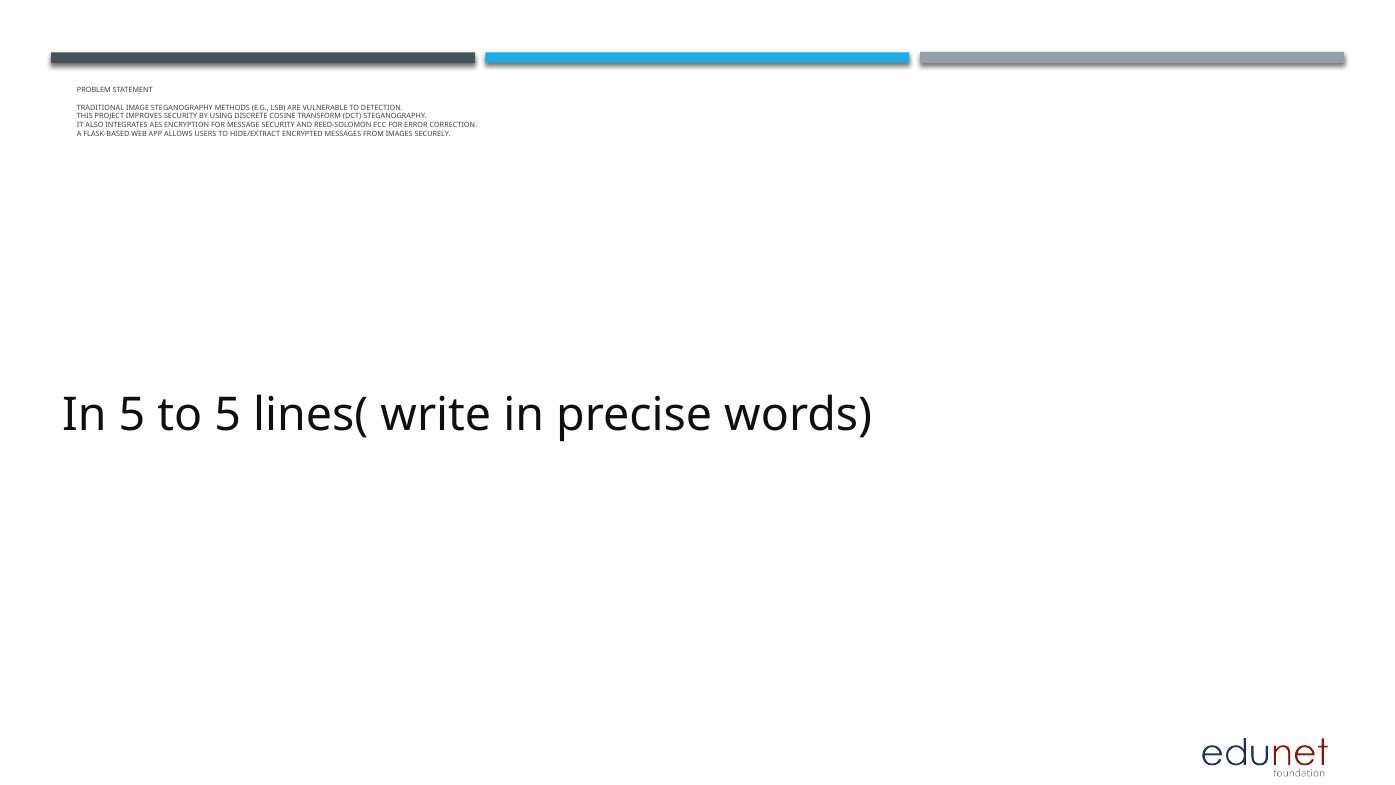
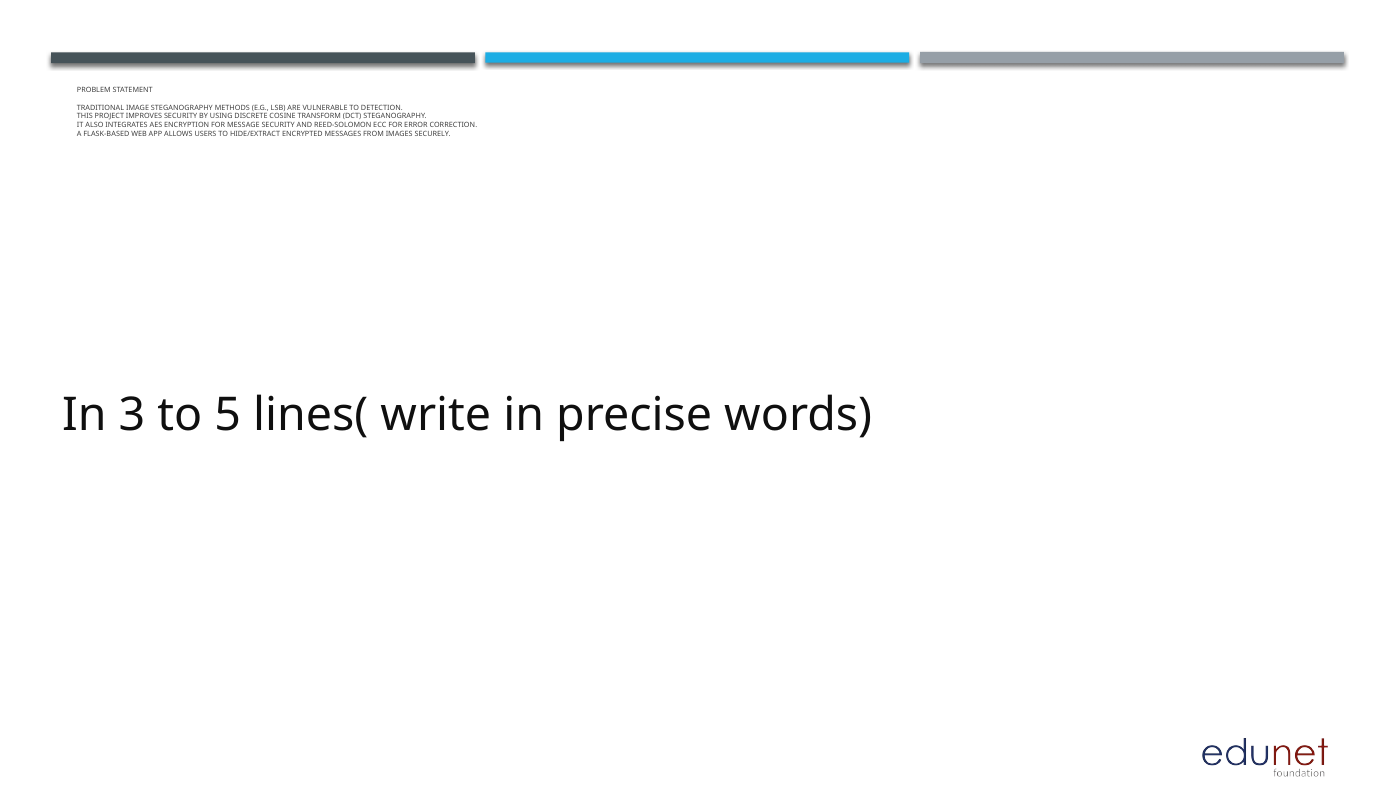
In 5: 5 -> 3
